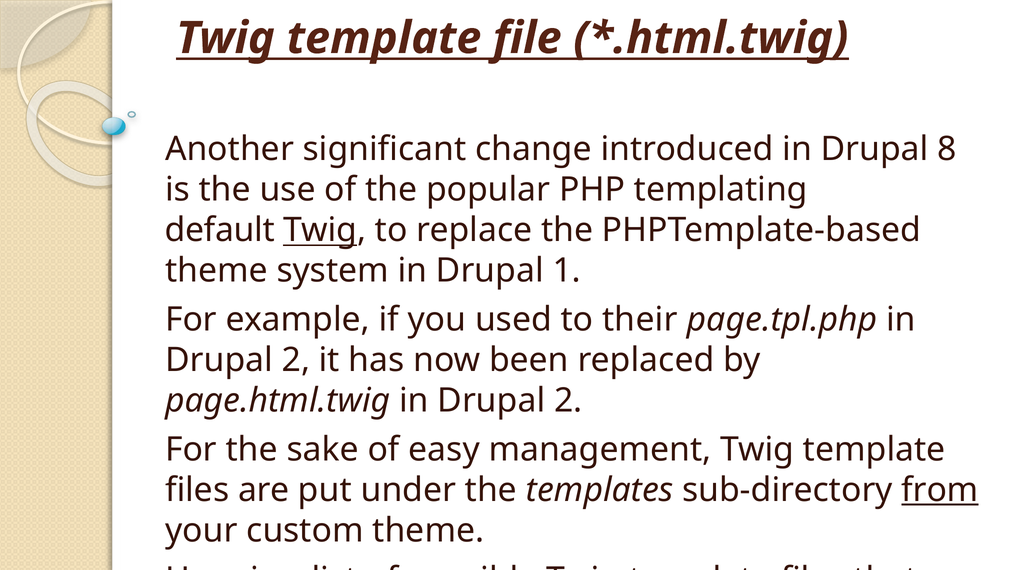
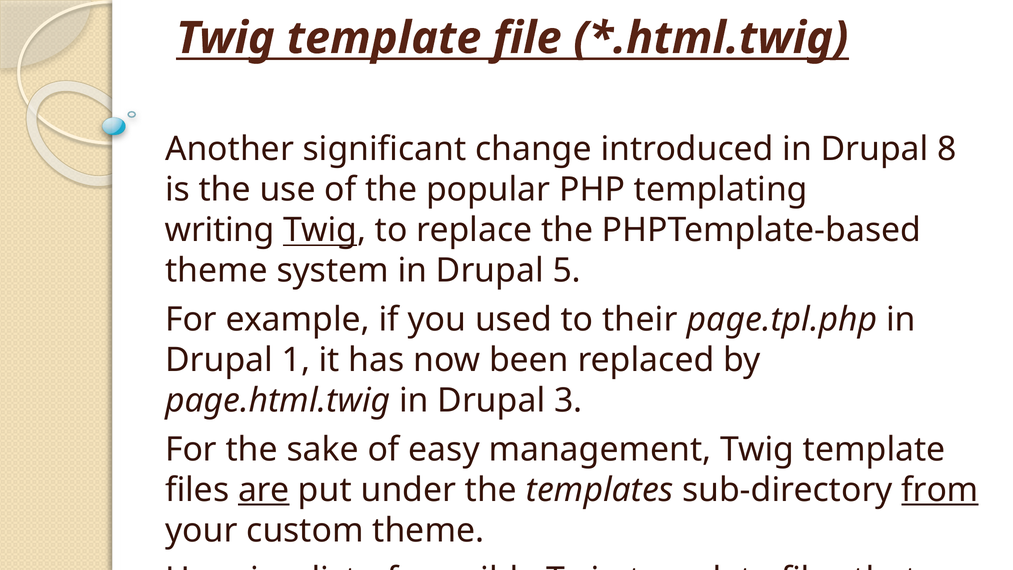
default at (220, 230): default -> writing
1: 1 -> 5
2 at (296, 360): 2 -> 1
page.html.twig in Drupal 2: 2 -> 3
are at (264, 490) underline: none -> present
